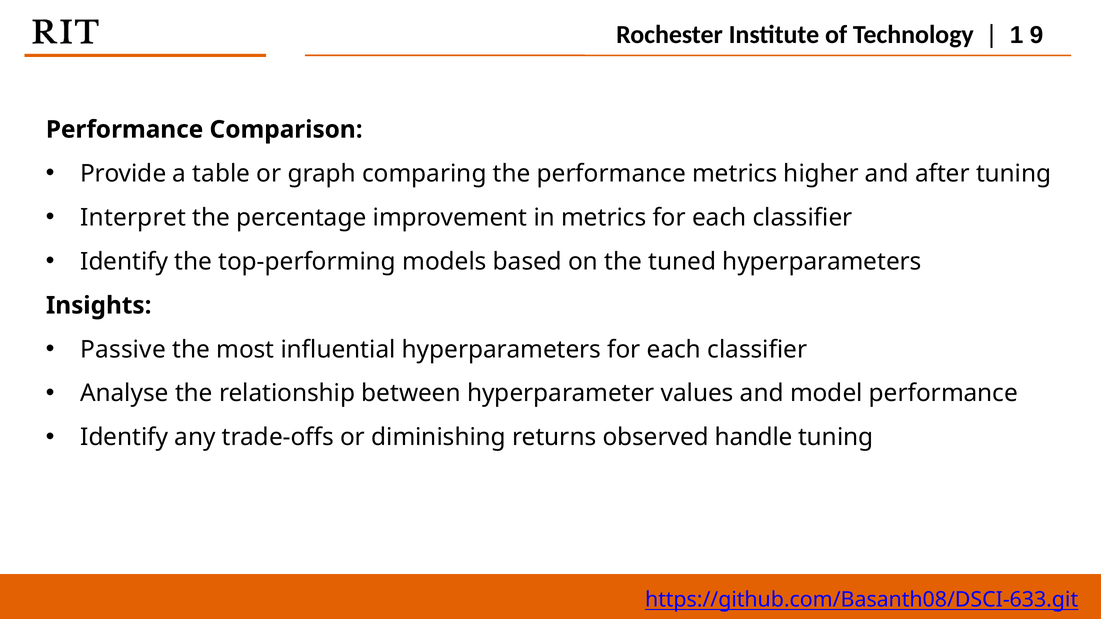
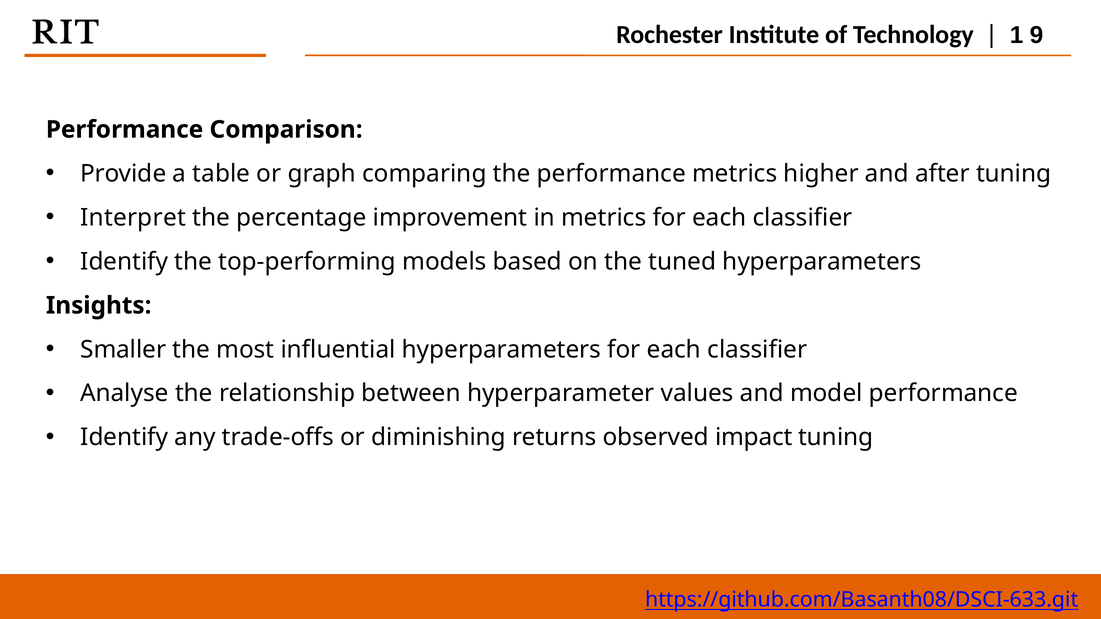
Passive: Passive -> Smaller
handle: handle -> impact
